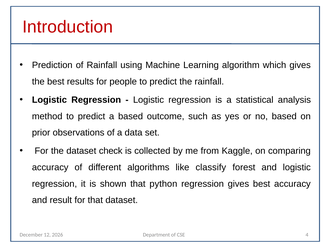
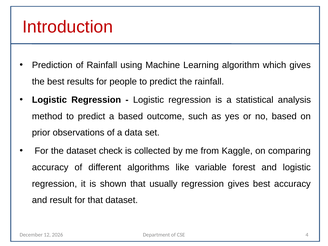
classify: classify -> variable
python: python -> usually
